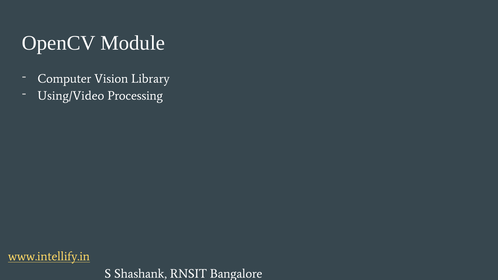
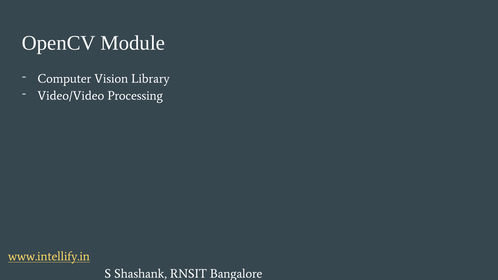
Using/Video: Using/Video -> Video/Video
